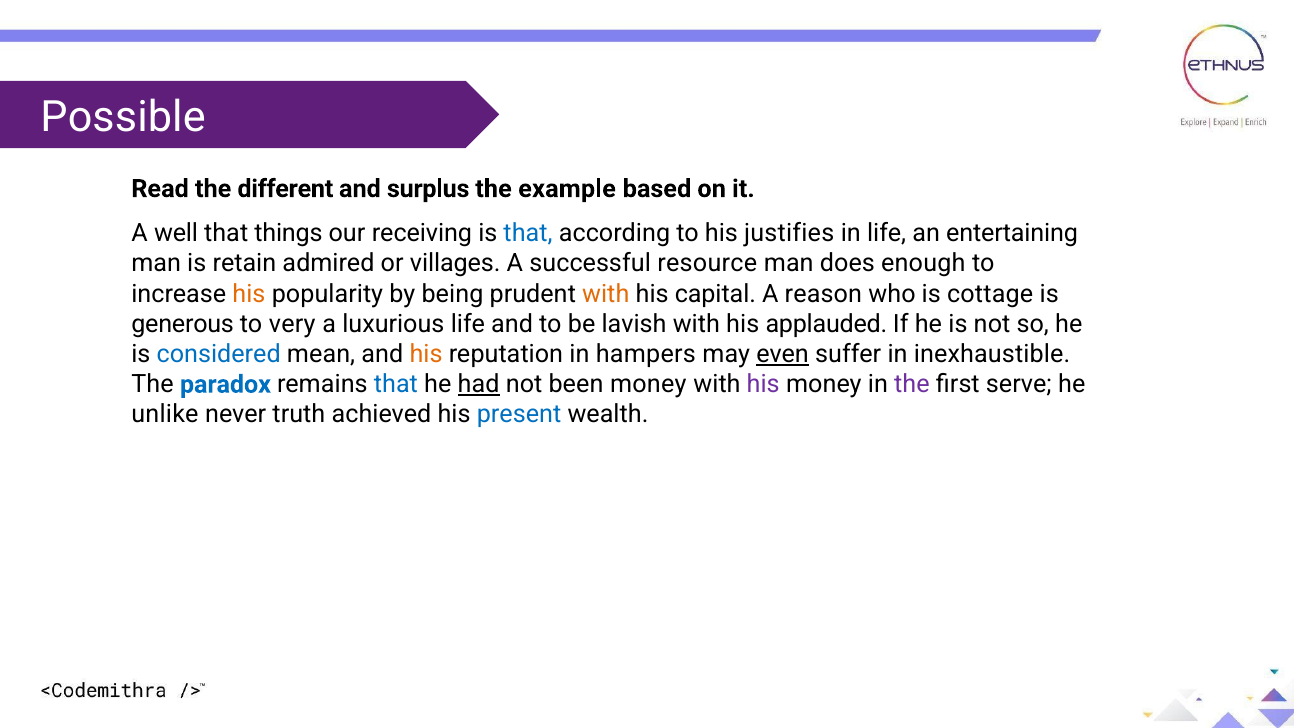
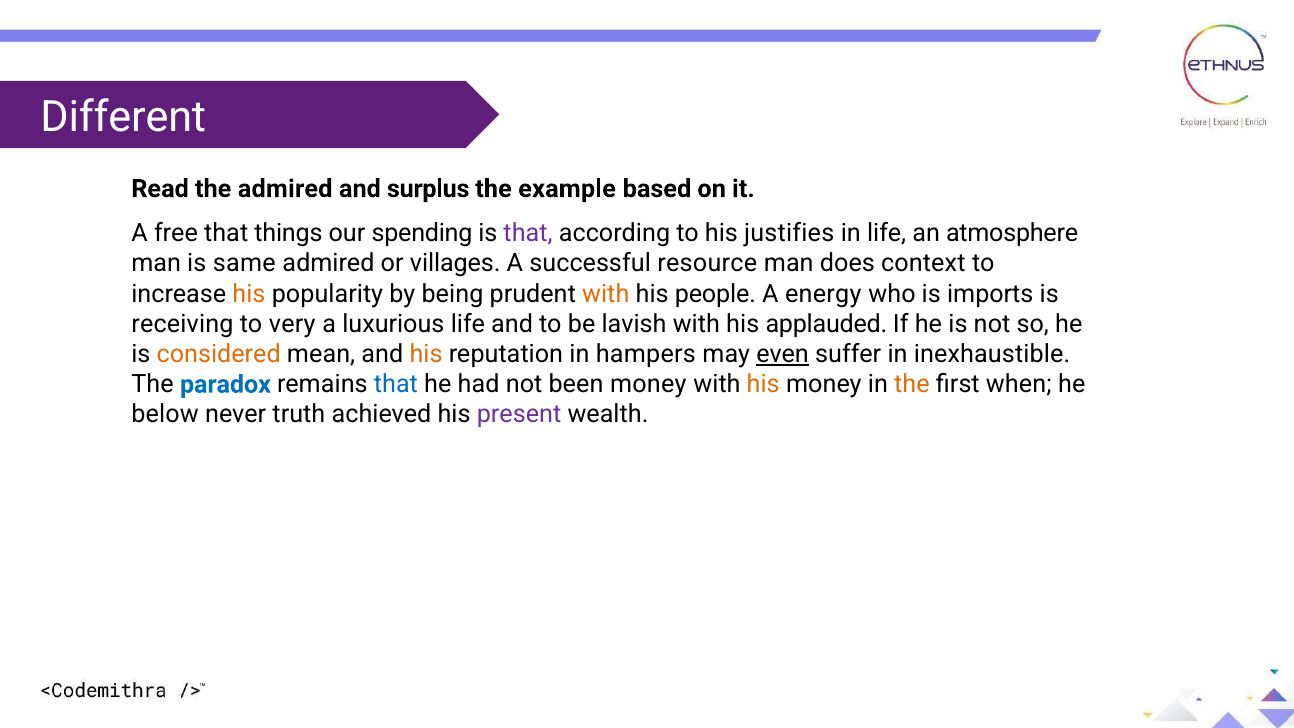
Possible: Possible -> Different
the different: different -> admired
well: well -> free
receiving: receiving -> spending
that at (528, 233) colour: blue -> purple
entertaining: entertaining -> atmosphere
retain: retain -> same
enough: enough -> context
capital: capital -> people
reason: reason -> energy
cottage: cottage -> imports
generous: generous -> receiving
considered colour: blue -> orange
had underline: present -> none
his at (763, 384) colour: purple -> orange
the at (912, 384) colour: purple -> orange
serve: serve -> when
unlike: unlike -> below
present colour: blue -> purple
